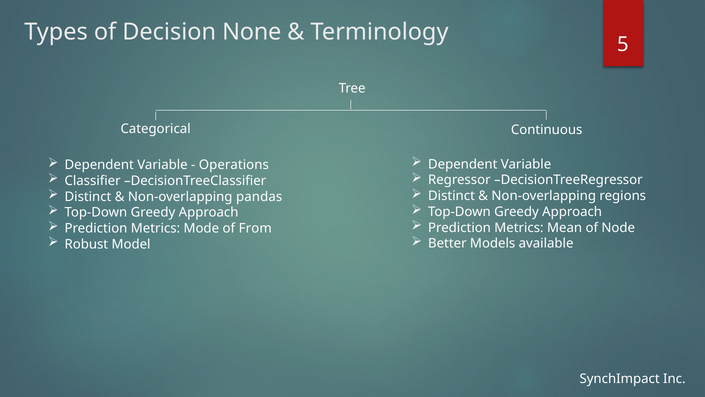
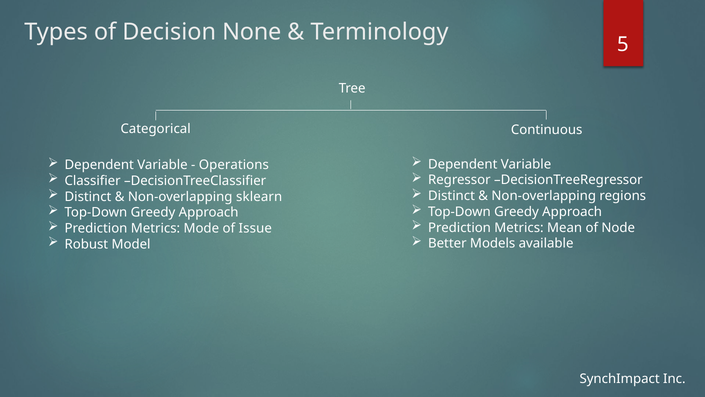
pandas: pandas -> sklearn
From: From -> Issue
